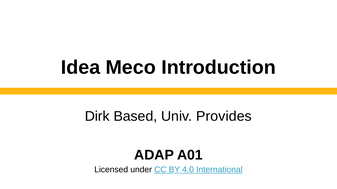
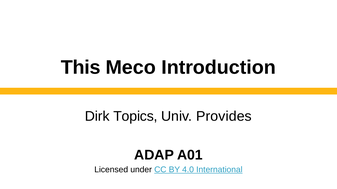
Idea: Idea -> This
Based: Based -> Topics
